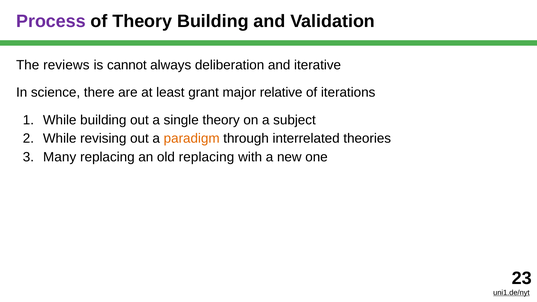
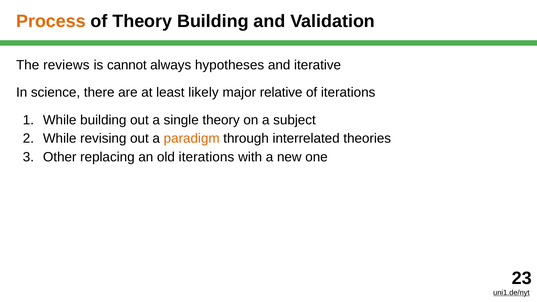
Process colour: purple -> orange
deliberation: deliberation -> hypotheses
grant: grant -> likely
Many: Many -> Other
old replacing: replacing -> iterations
